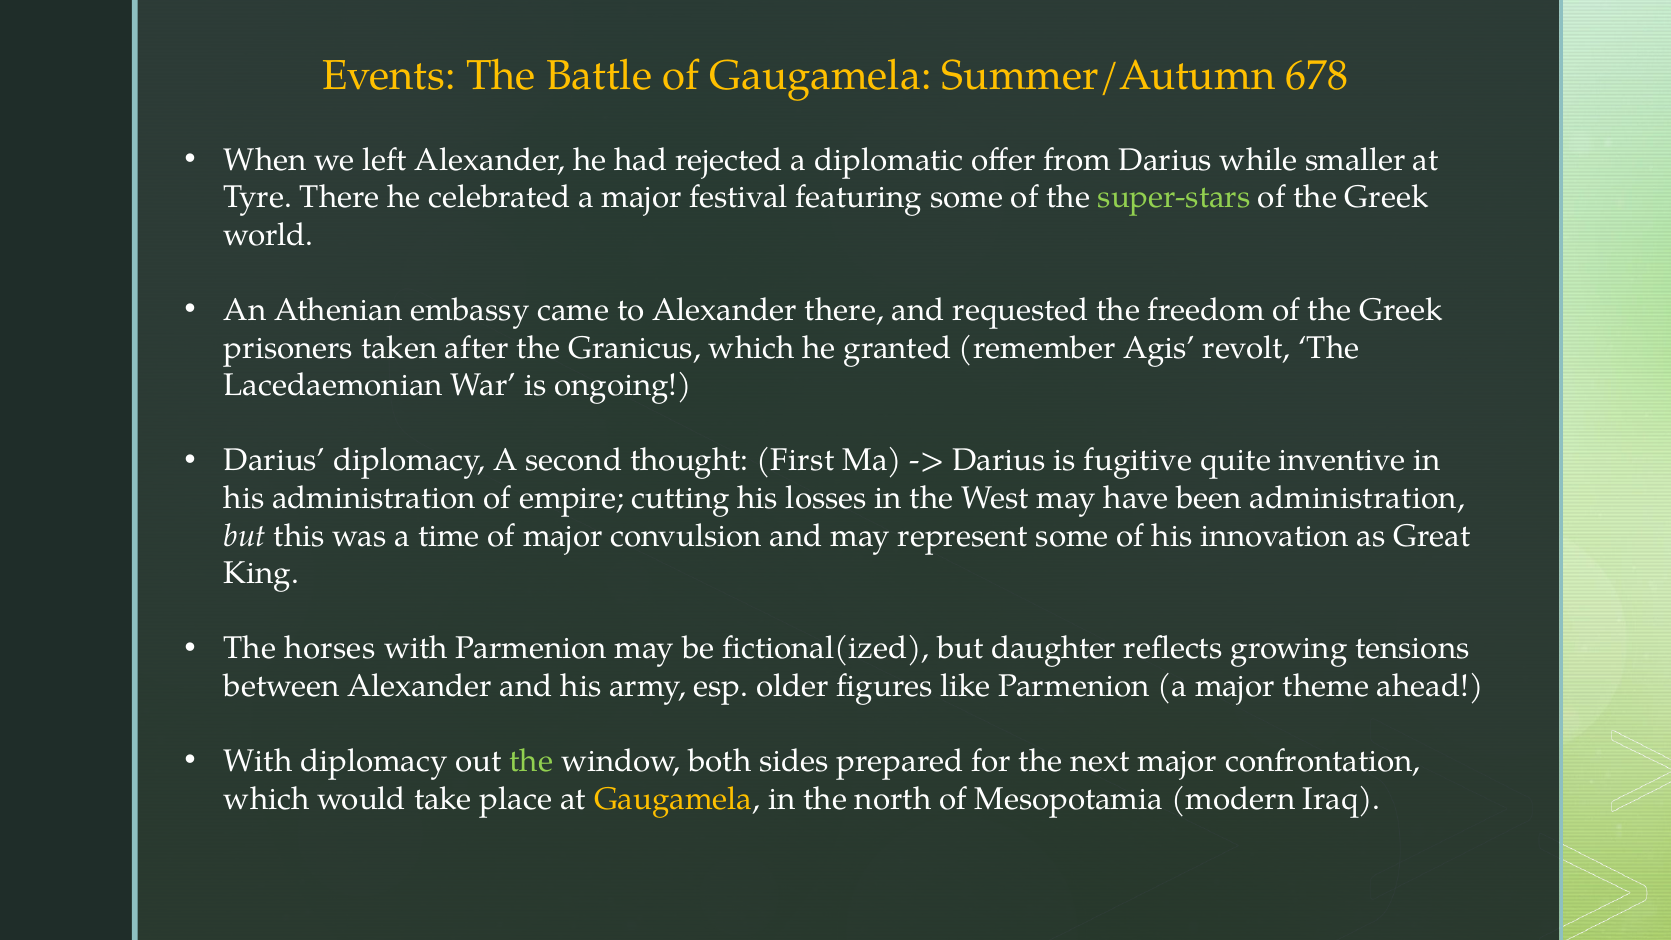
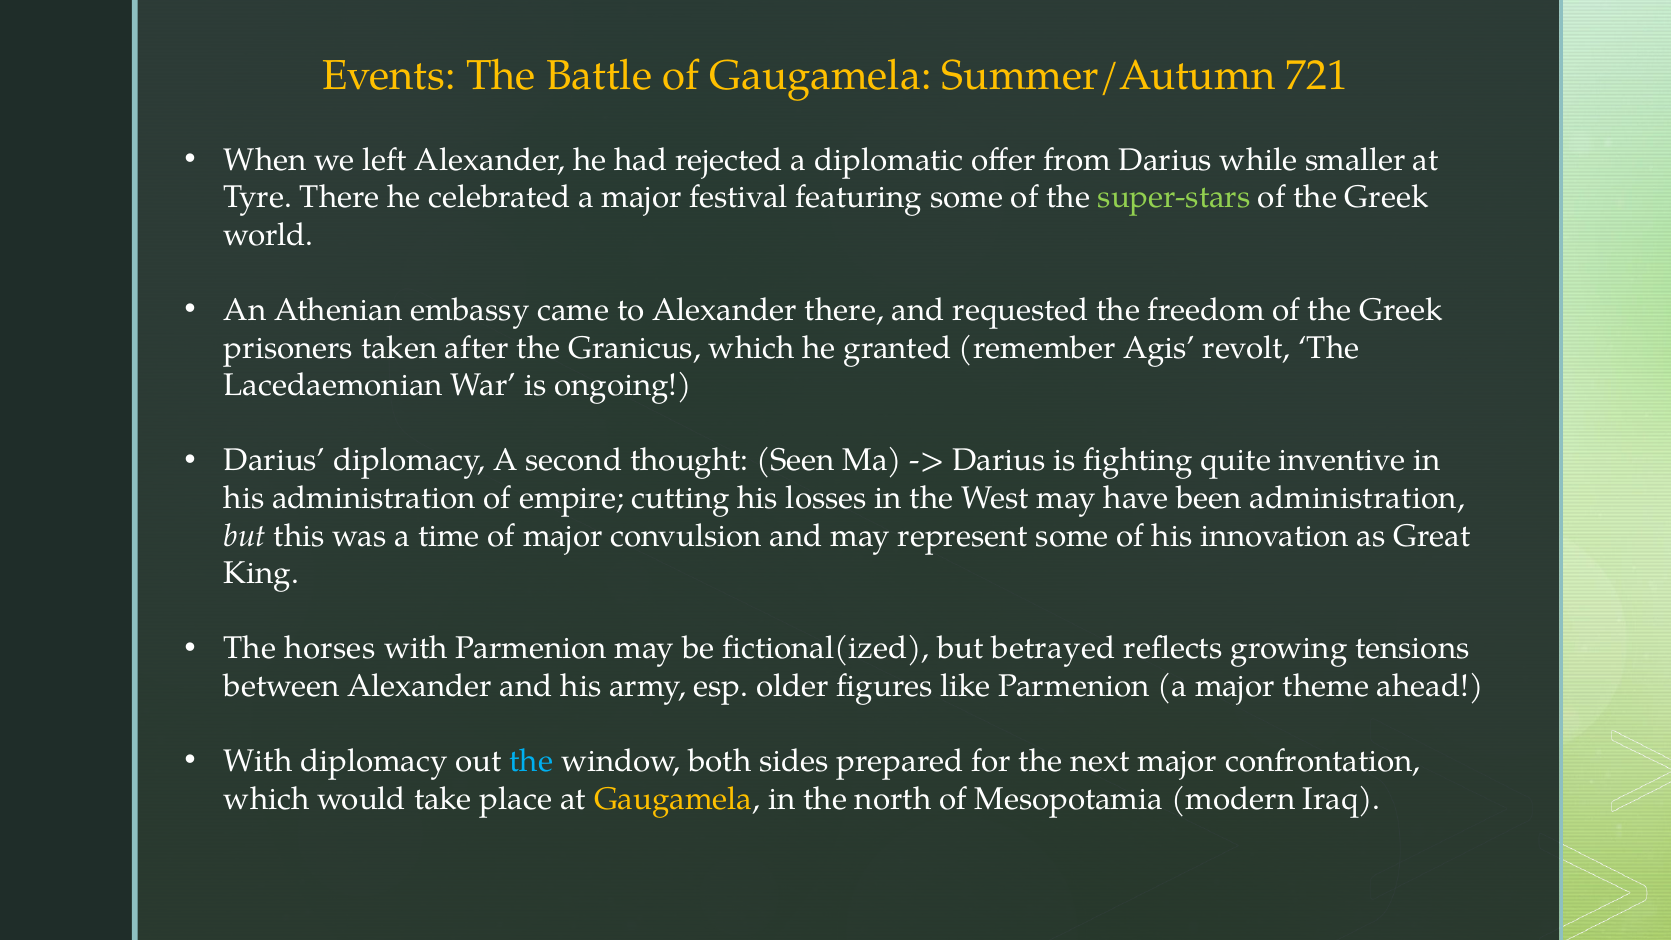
678: 678 -> 721
First: First -> Seen
fugitive: fugitive -> fighting
daughter: daughter -> betrayed
the at (531, 761) colour: light green -> light blue
